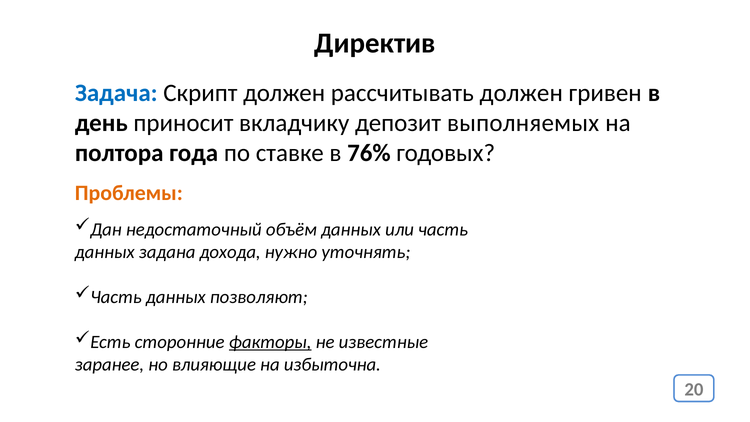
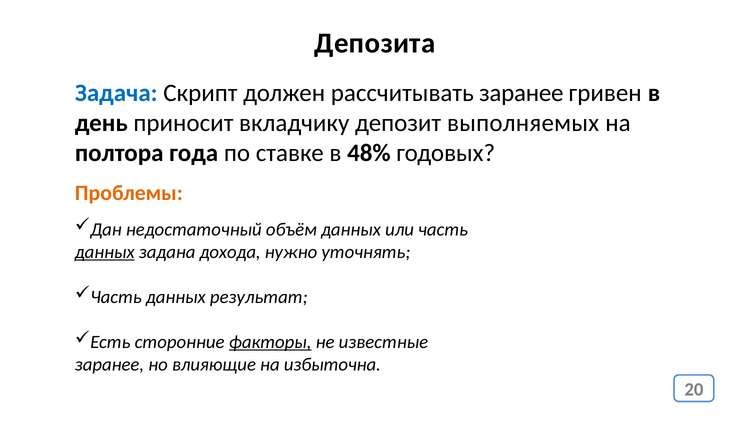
Директив: Директив -> Депозита
рассчитывать должен: должен -> заранее
76%: 76% -> 48%
данных at (105, 252) underline: none -> present
позволяют: позволяют -> результат
